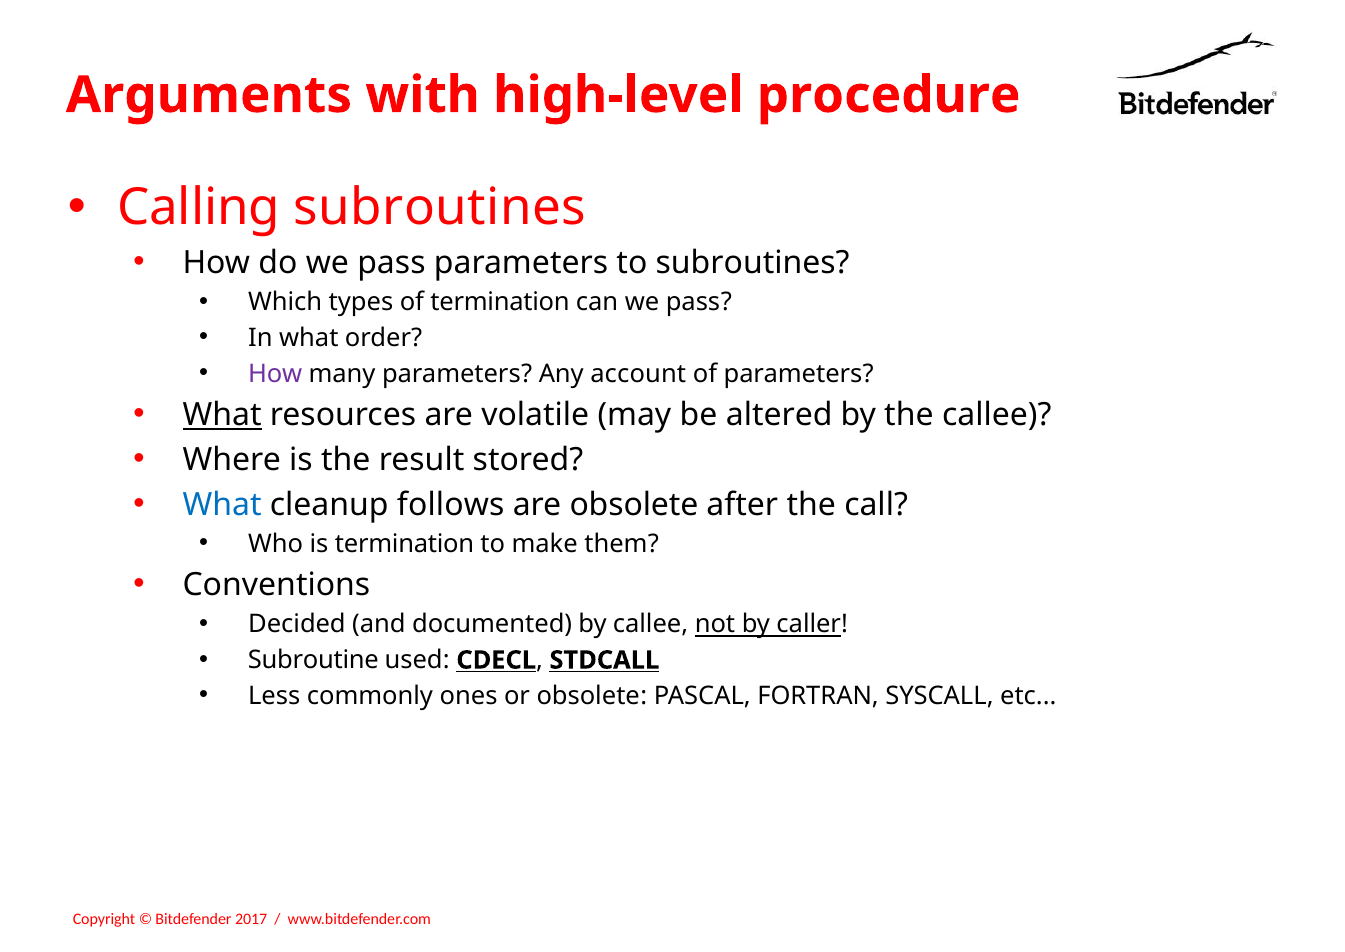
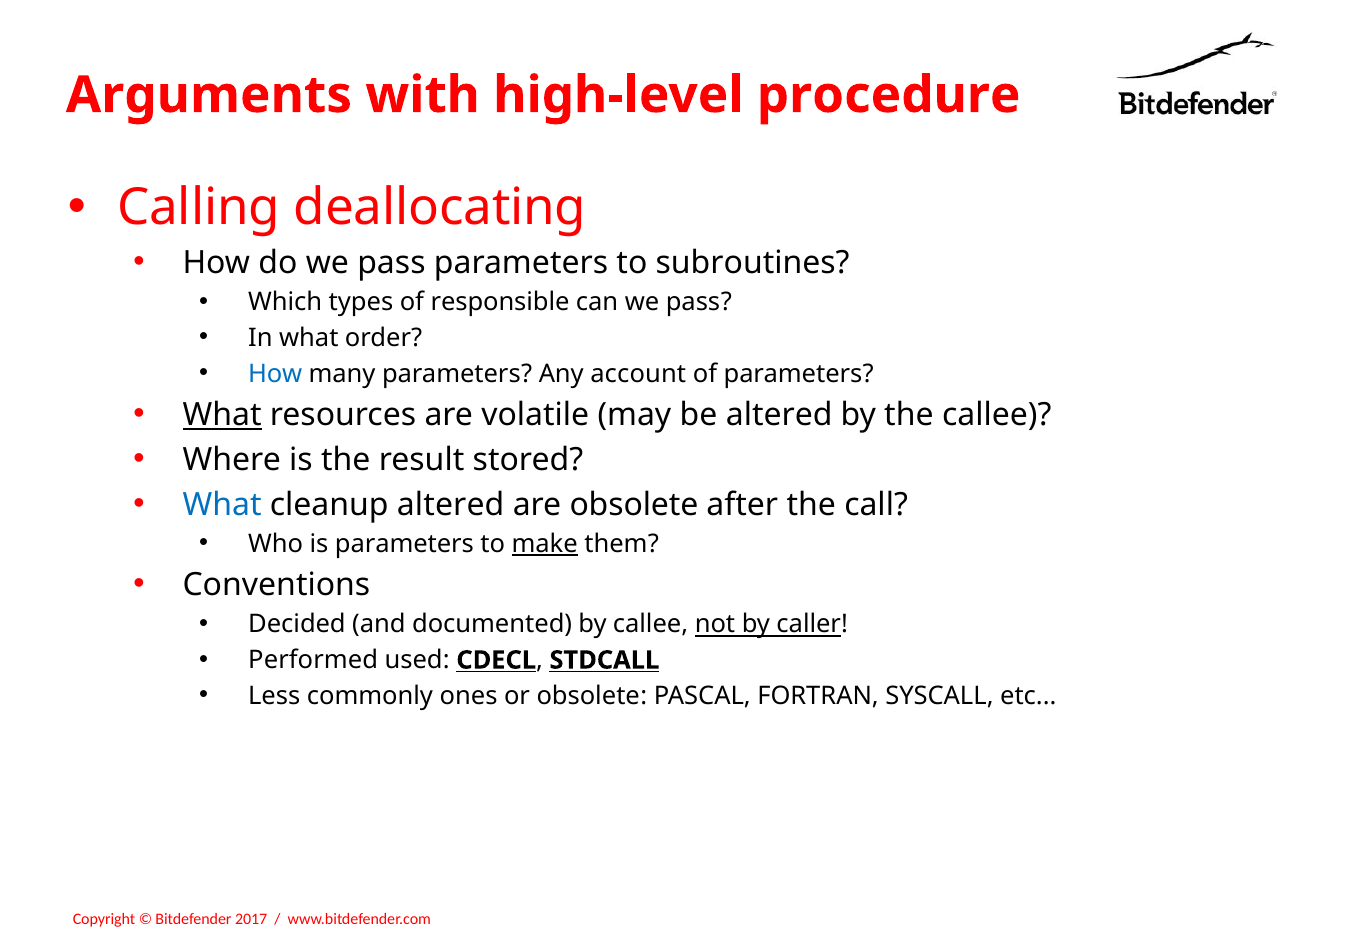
Calling subroutines: subroutines -> deallocating
of termination: termination -> responsible
How at (275, 374) colour: purple -> blue
cleanup follows: follows -> altered
is termination: termination -> parameters
make underline: none -> present
Subroutine: Subroutine -> Performed
